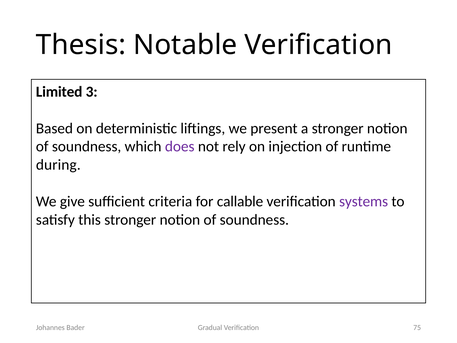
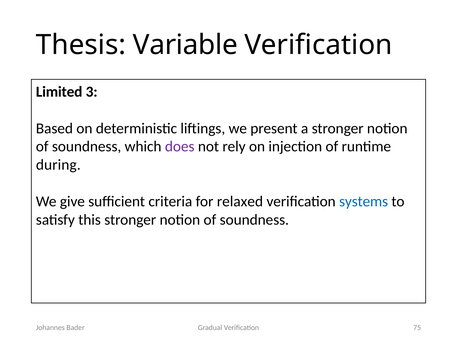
Notable: Notable -> Variable
callable: callable -> relaxed
systems colour: purple -> blue
